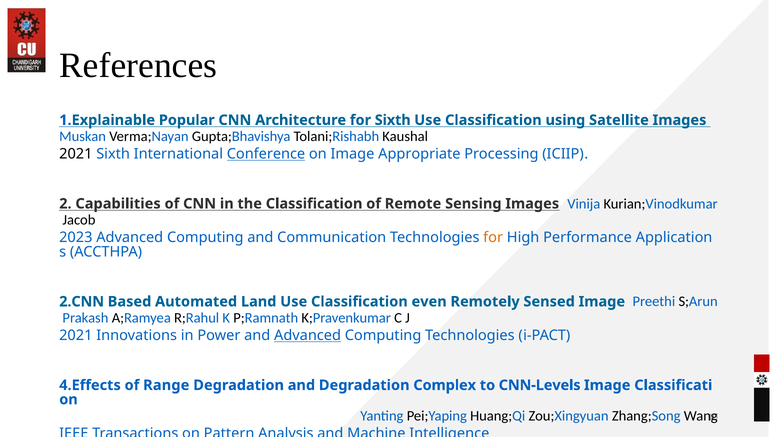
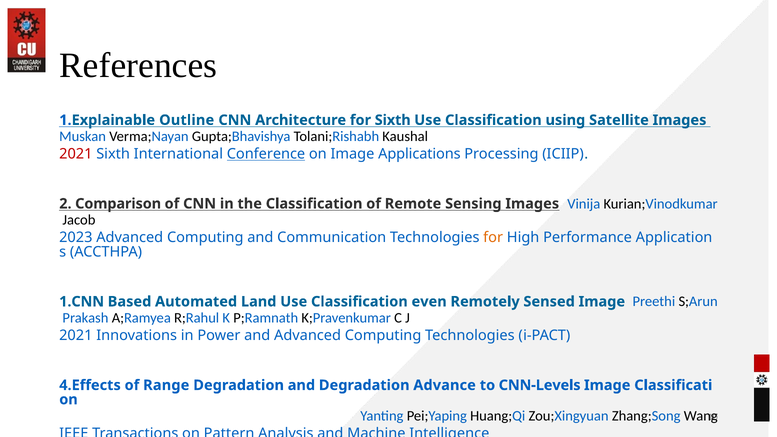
Popular: Popular -> Outline
2021 at (76, 154) colour: black -> red
Appropriate: Appropriate -> Applications
Capabilities: Capabilities -> Comparison
2.CNN: 2.CNN -> 1.CNN
Advanced at (308, 336) underline: present -> none
Complex: Complex -> Advance
